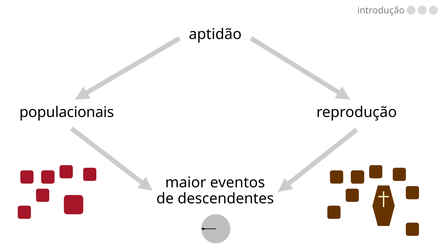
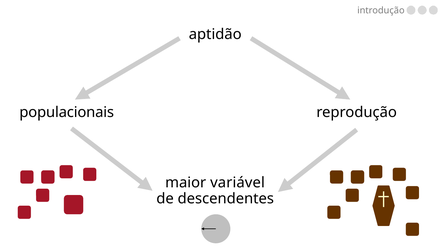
eventos: eventos -> variável
